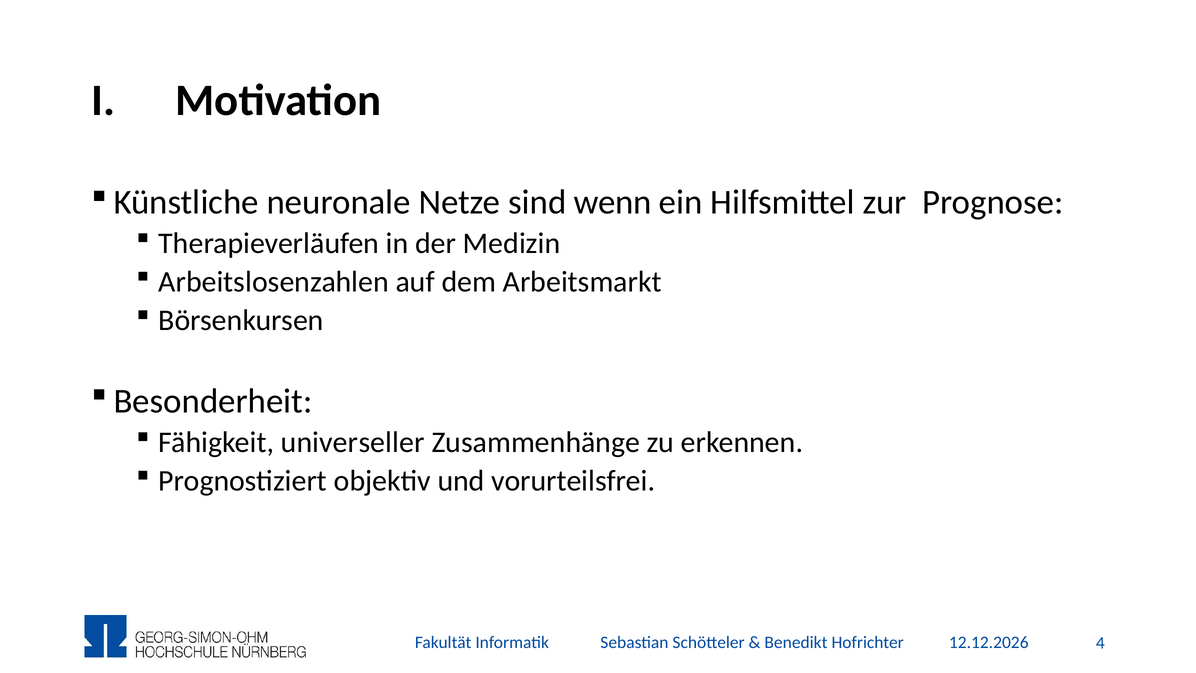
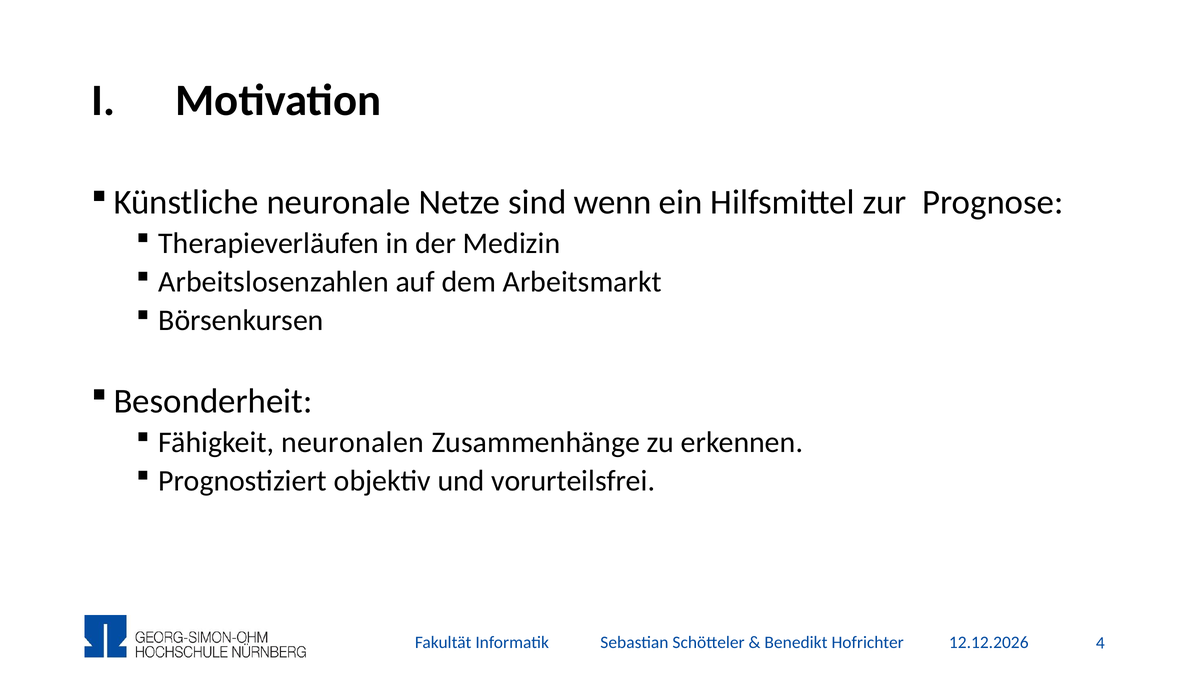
universeller: universeller -> neuronalen
